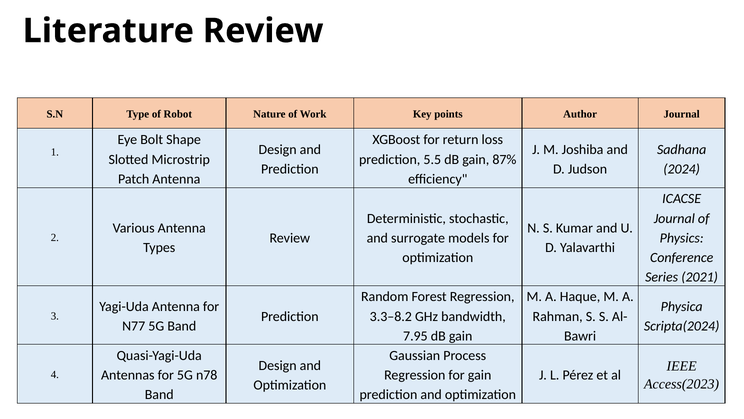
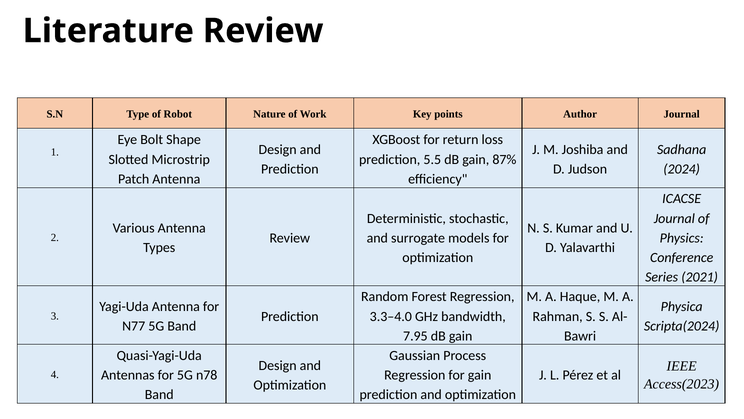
3.3–8.2: 3.3–8.2 -> 3.3–4.0
